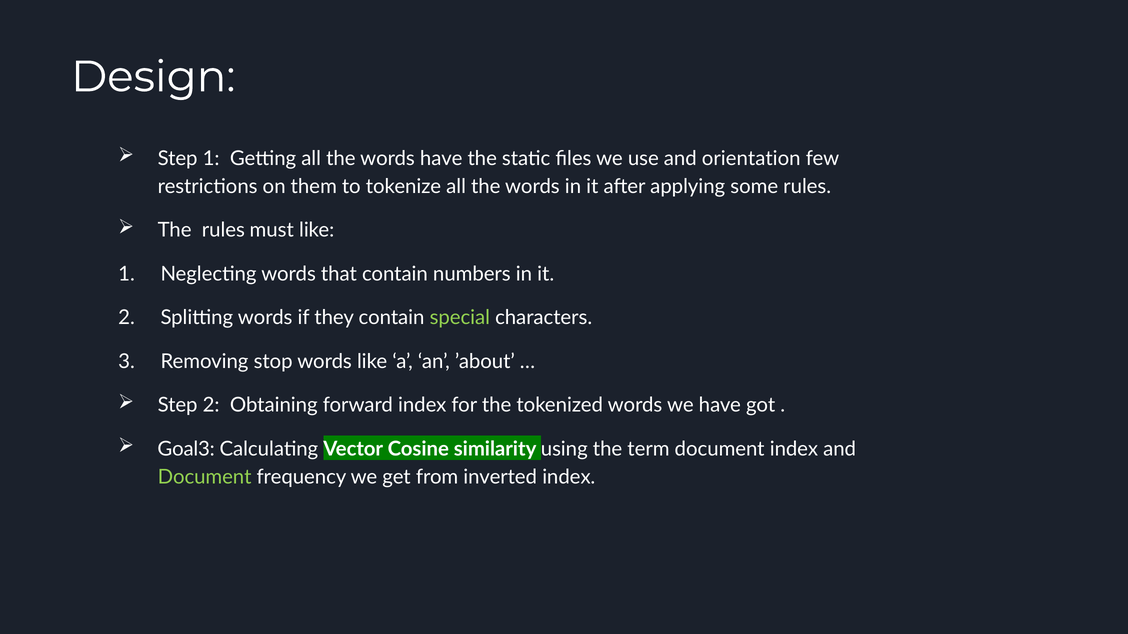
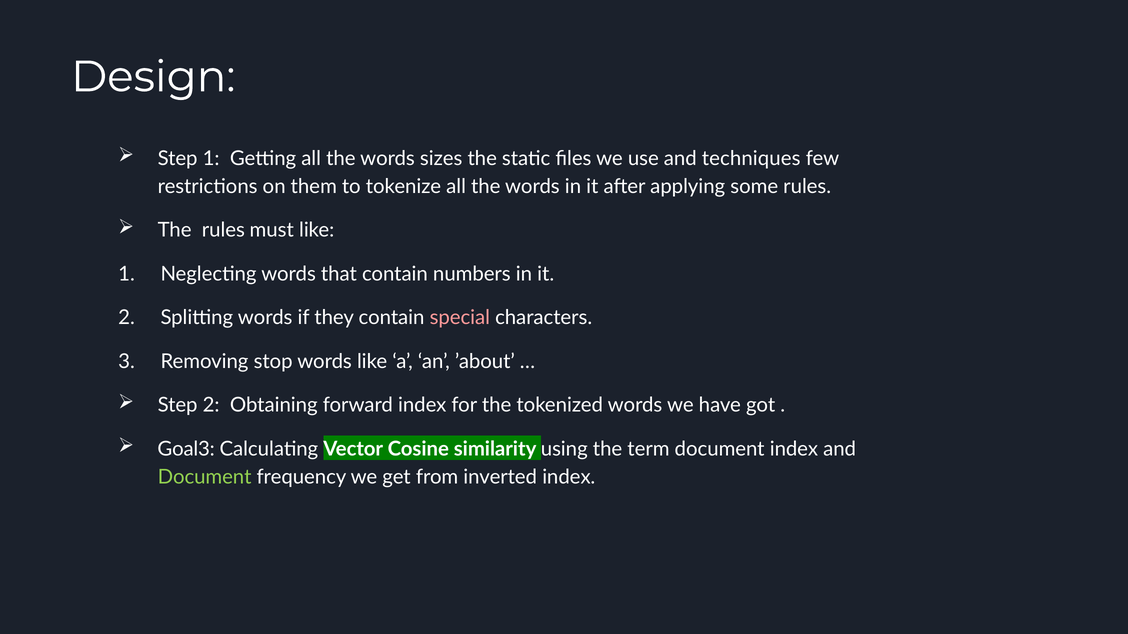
words have: have -> sizes
orientation: orientation -> techniques
special colour: light green -> pink
